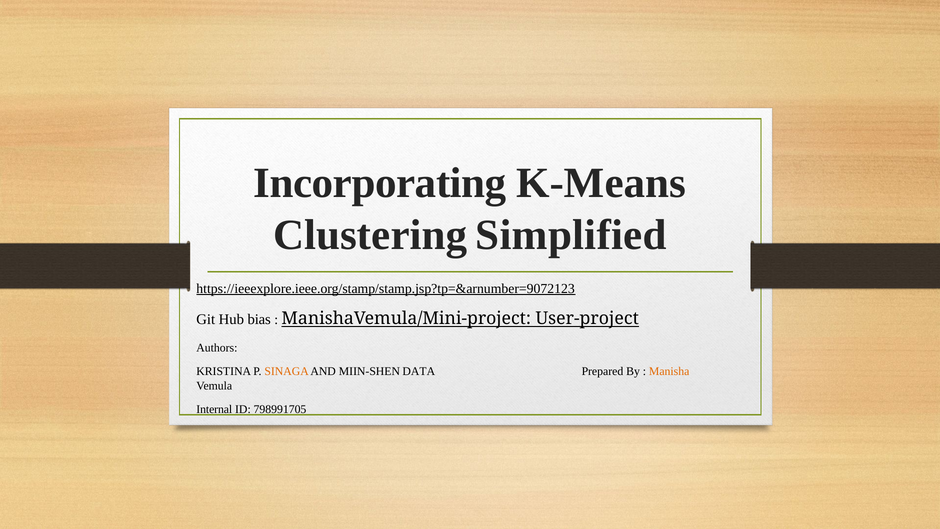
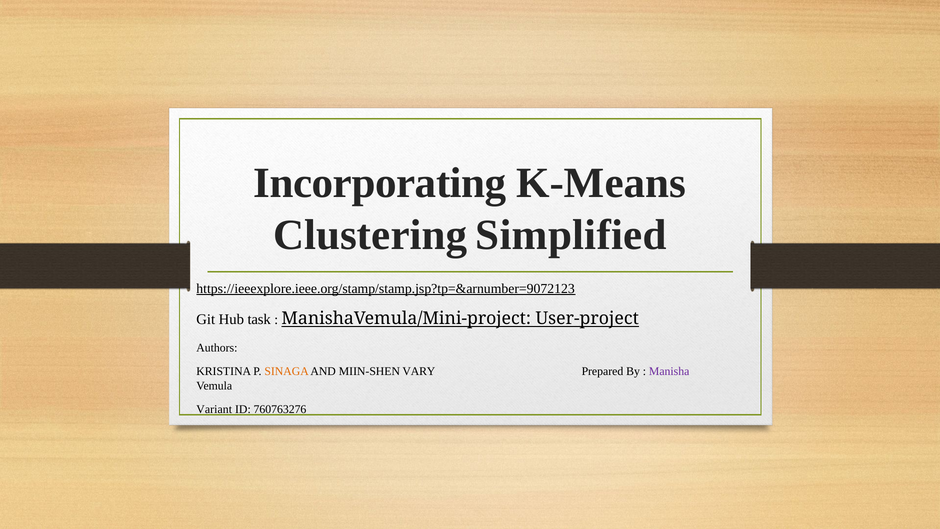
bias: bias -> task
DATA: DATA -> VARY
Manisha colour: orange -> purple
Internal: Internal -> Variant
798991705: 798991705 -> 760763276
